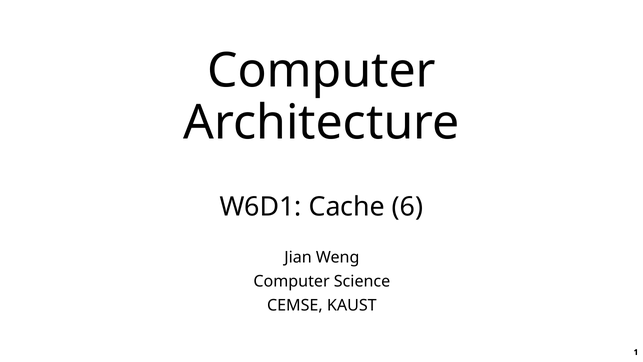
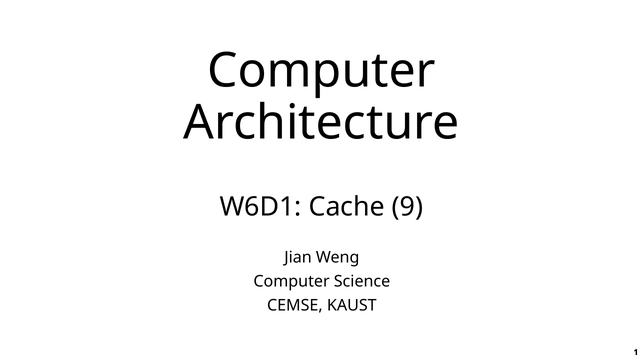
6: 6 -> 9
